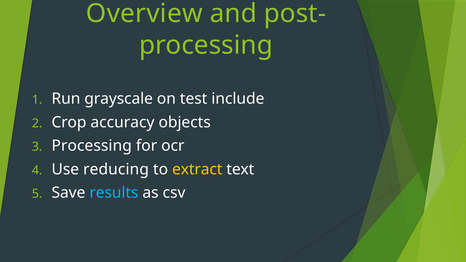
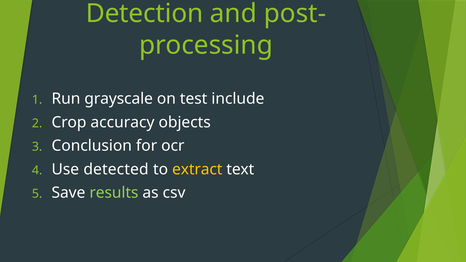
Overview: Overview -> Detection
Processing at (92, 146): Processing -> Conclusion
reducing: reducing -> detected
results colour: light blue -> light green
